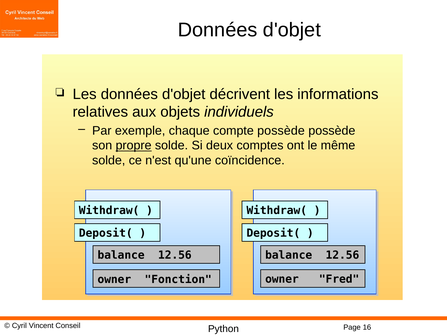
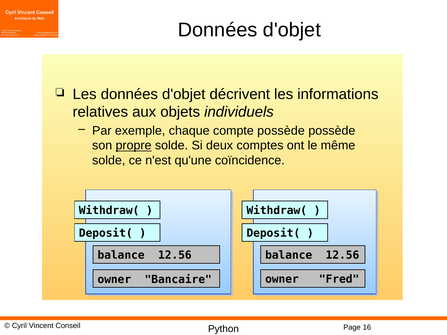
Fonction: Fonction -> Bancaire
